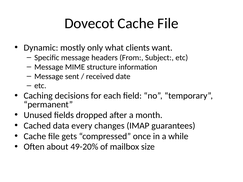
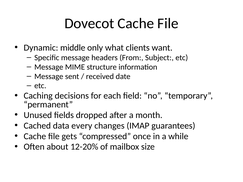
mostly: mostly -> middle
49-20%: 49-20% -> 12-20%
